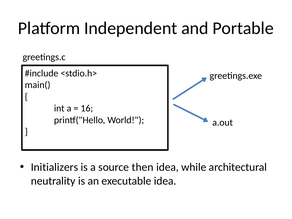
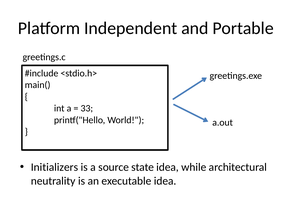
16: 16 -> 33
then: then -> state
